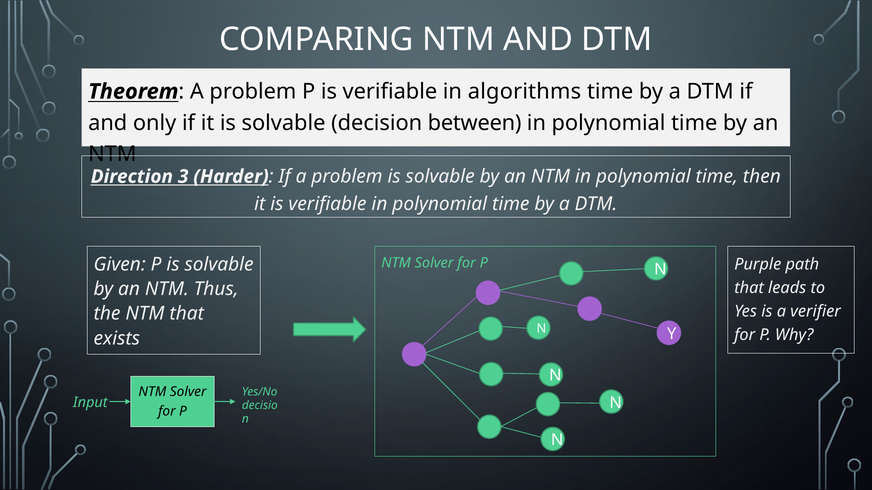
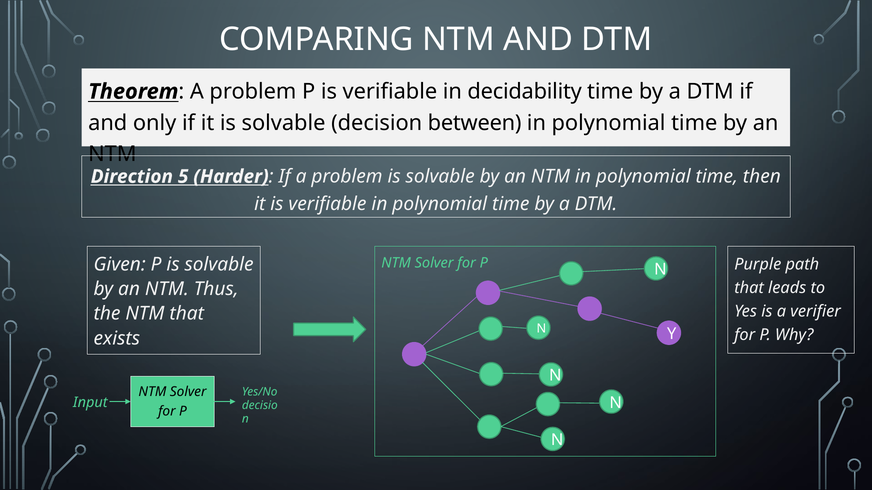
algorithms: algorithms -> decidability
3: 3 -> 5
